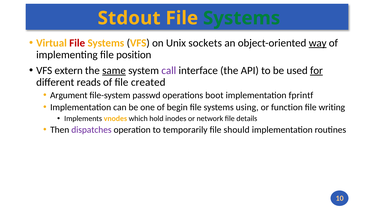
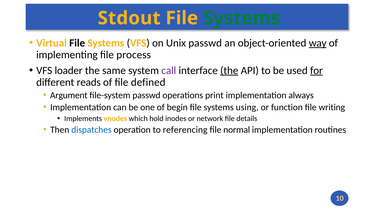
File at (77, 43) colour: red -> black
Unix sockets: sockets -> passwd
position: position -> process
extern: extern -> loader
same underline: present -> none
the at (229, 70) underline: none -> present
created: created -> defined
boot: boot -> print
fprintf: fprintf -> always
dispatches colour: purple -> blue
temporarily: temporarily -> referencing
should: should -> normal
